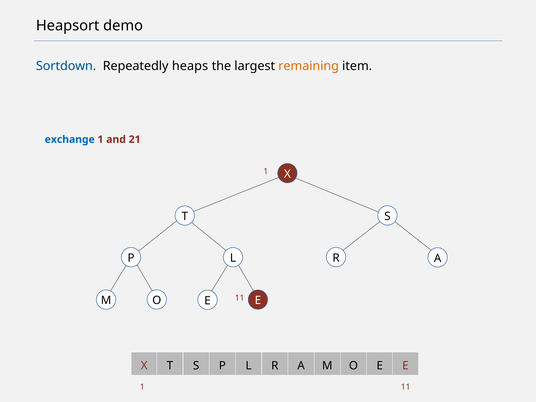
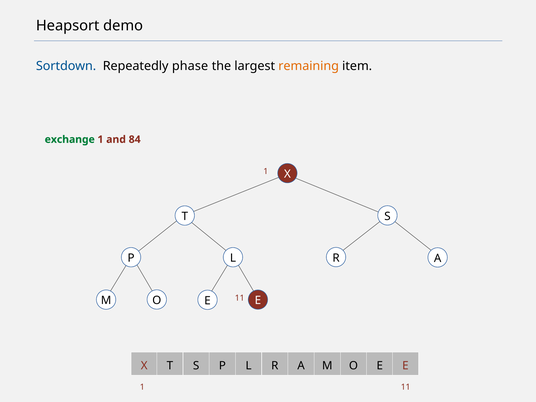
heaps: heaps -> phase
exchange colour: blue -> green
21: 21 -> 84
